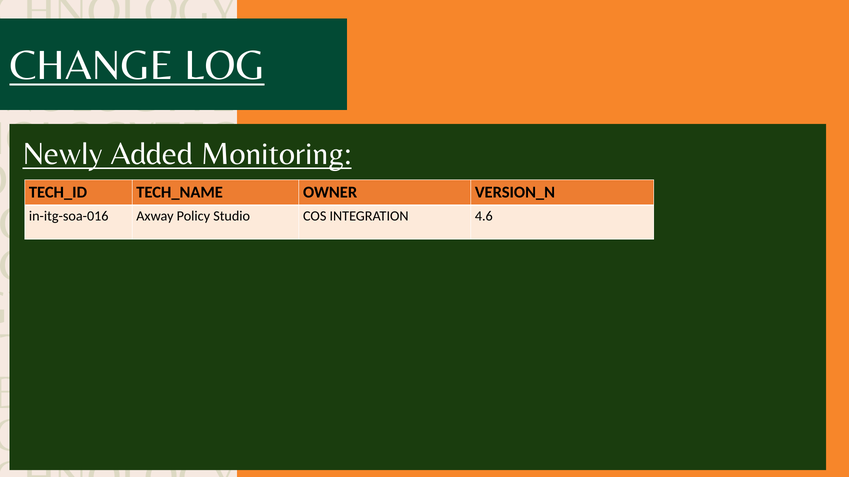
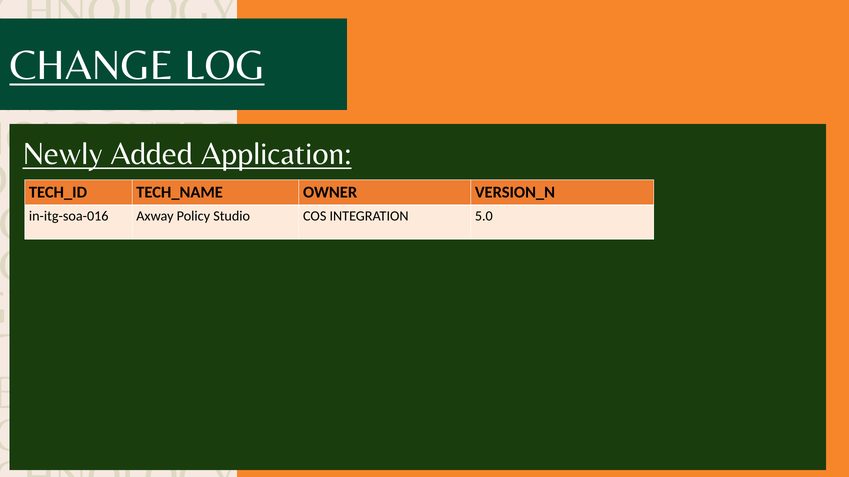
Monitoring: Monitoring -> Application
4.6: 4.6 -> 5.0
